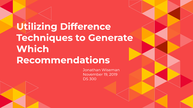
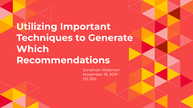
Difference: Difference -> Important
